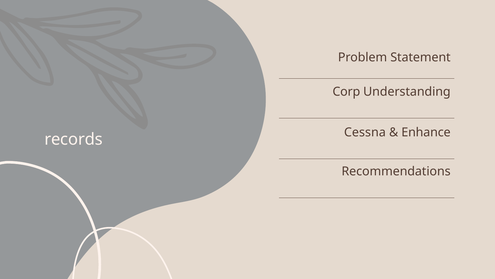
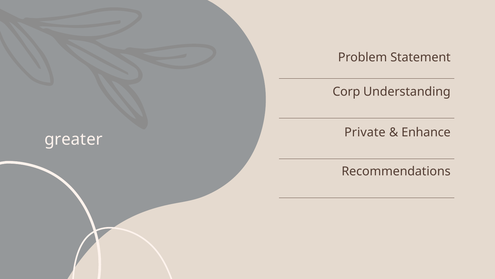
Cessna: Cessna -> Private
records: records -> greater
